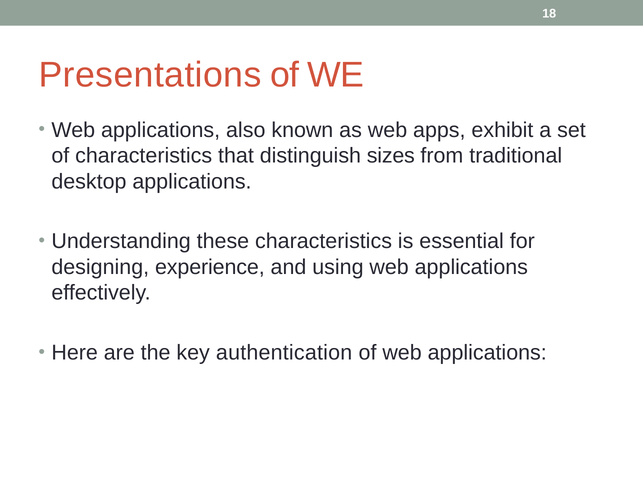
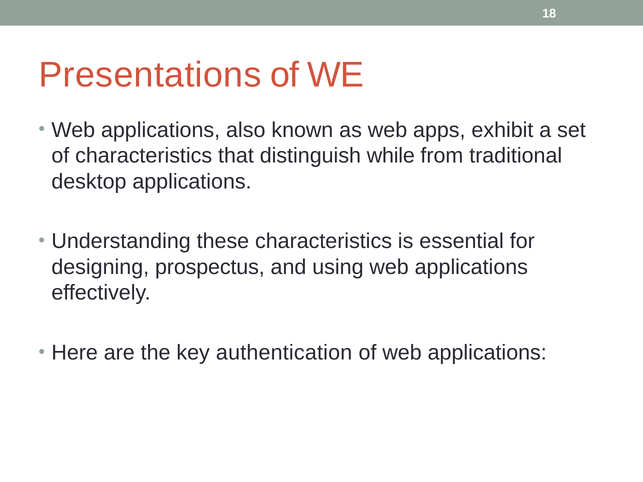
sizes: sizes -> while
experience: experience -> prospectus
